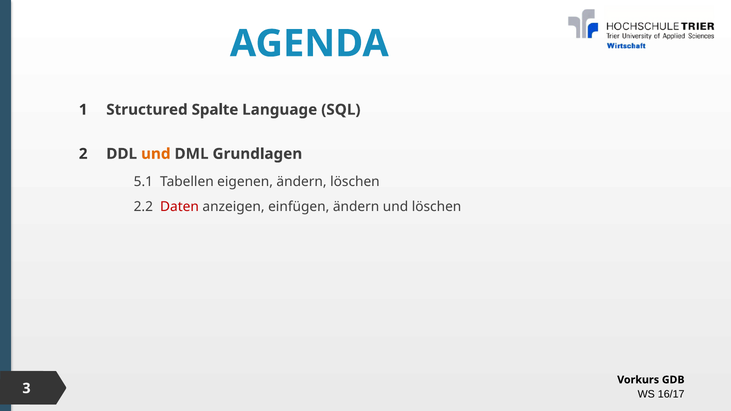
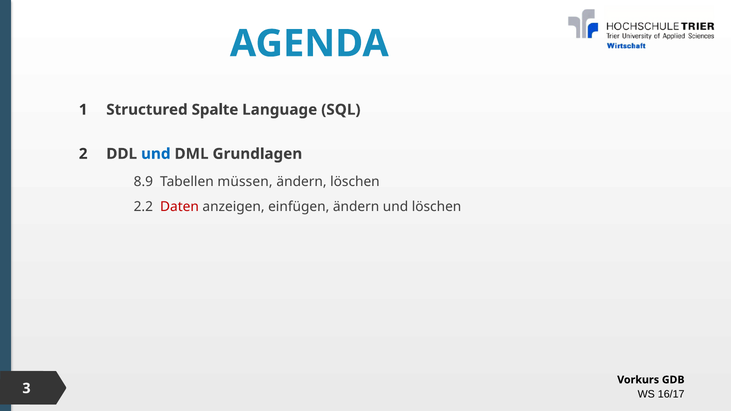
und at (156, 154) colour: orange -> blue
5.1: 5.1 -> 8.9
eigenen: eigenen -> müssen
